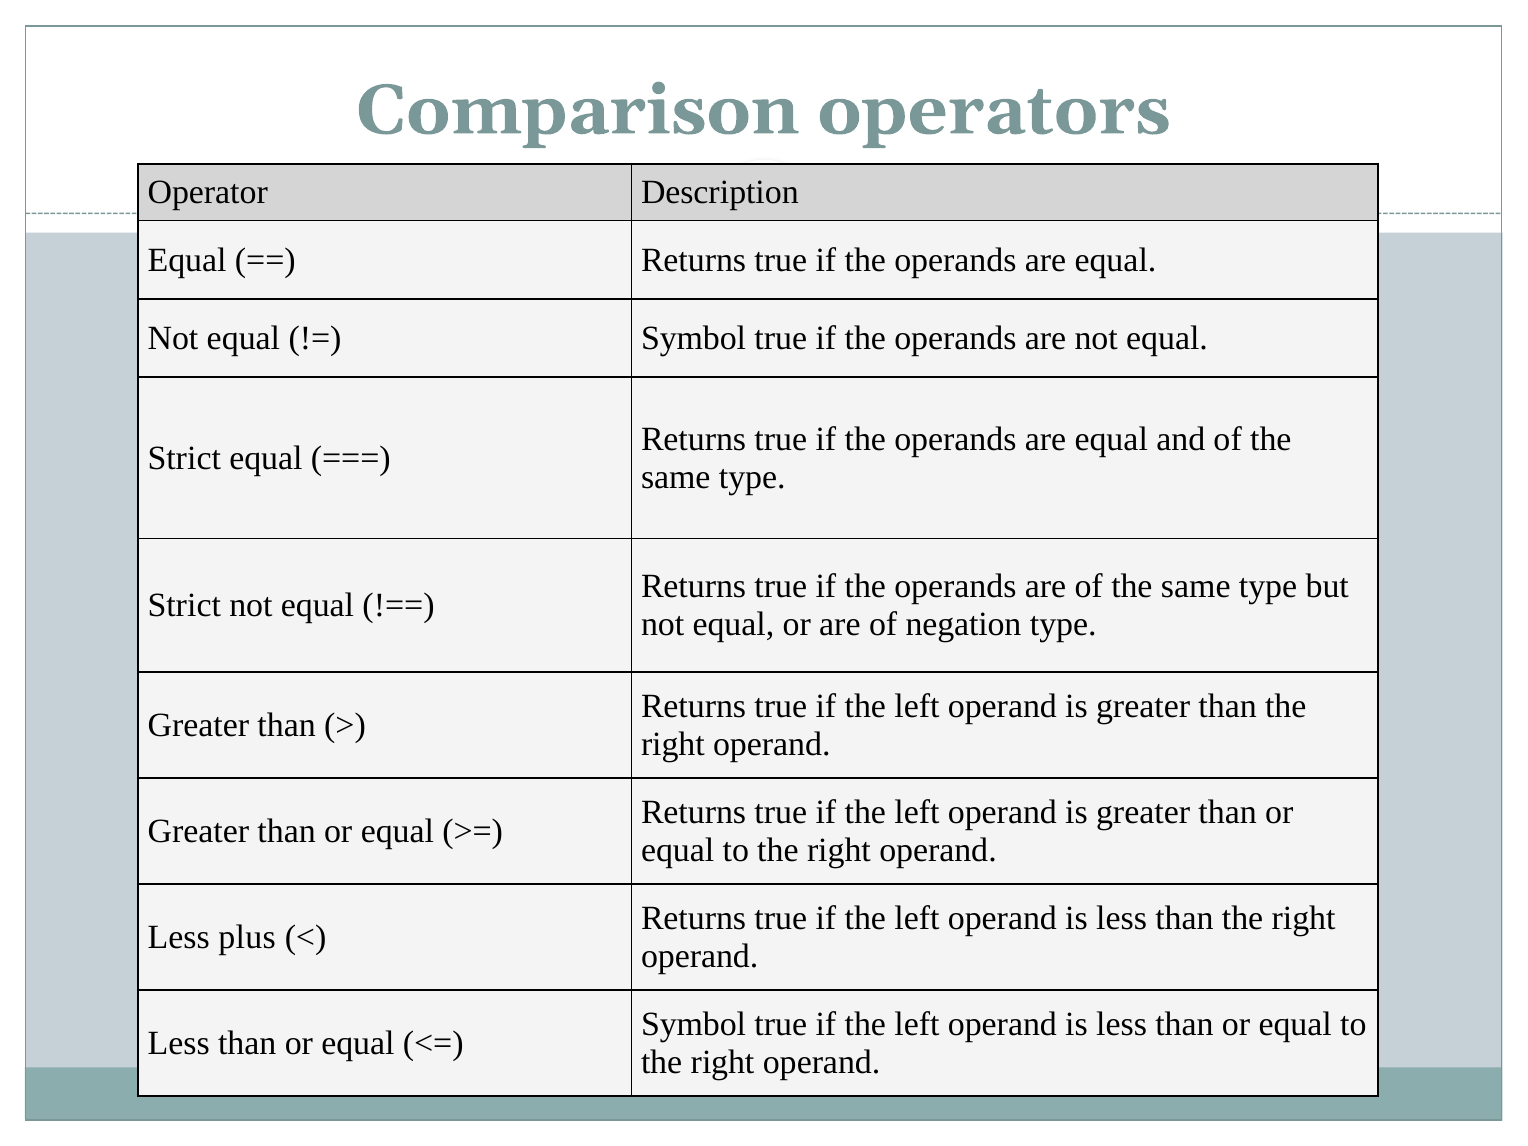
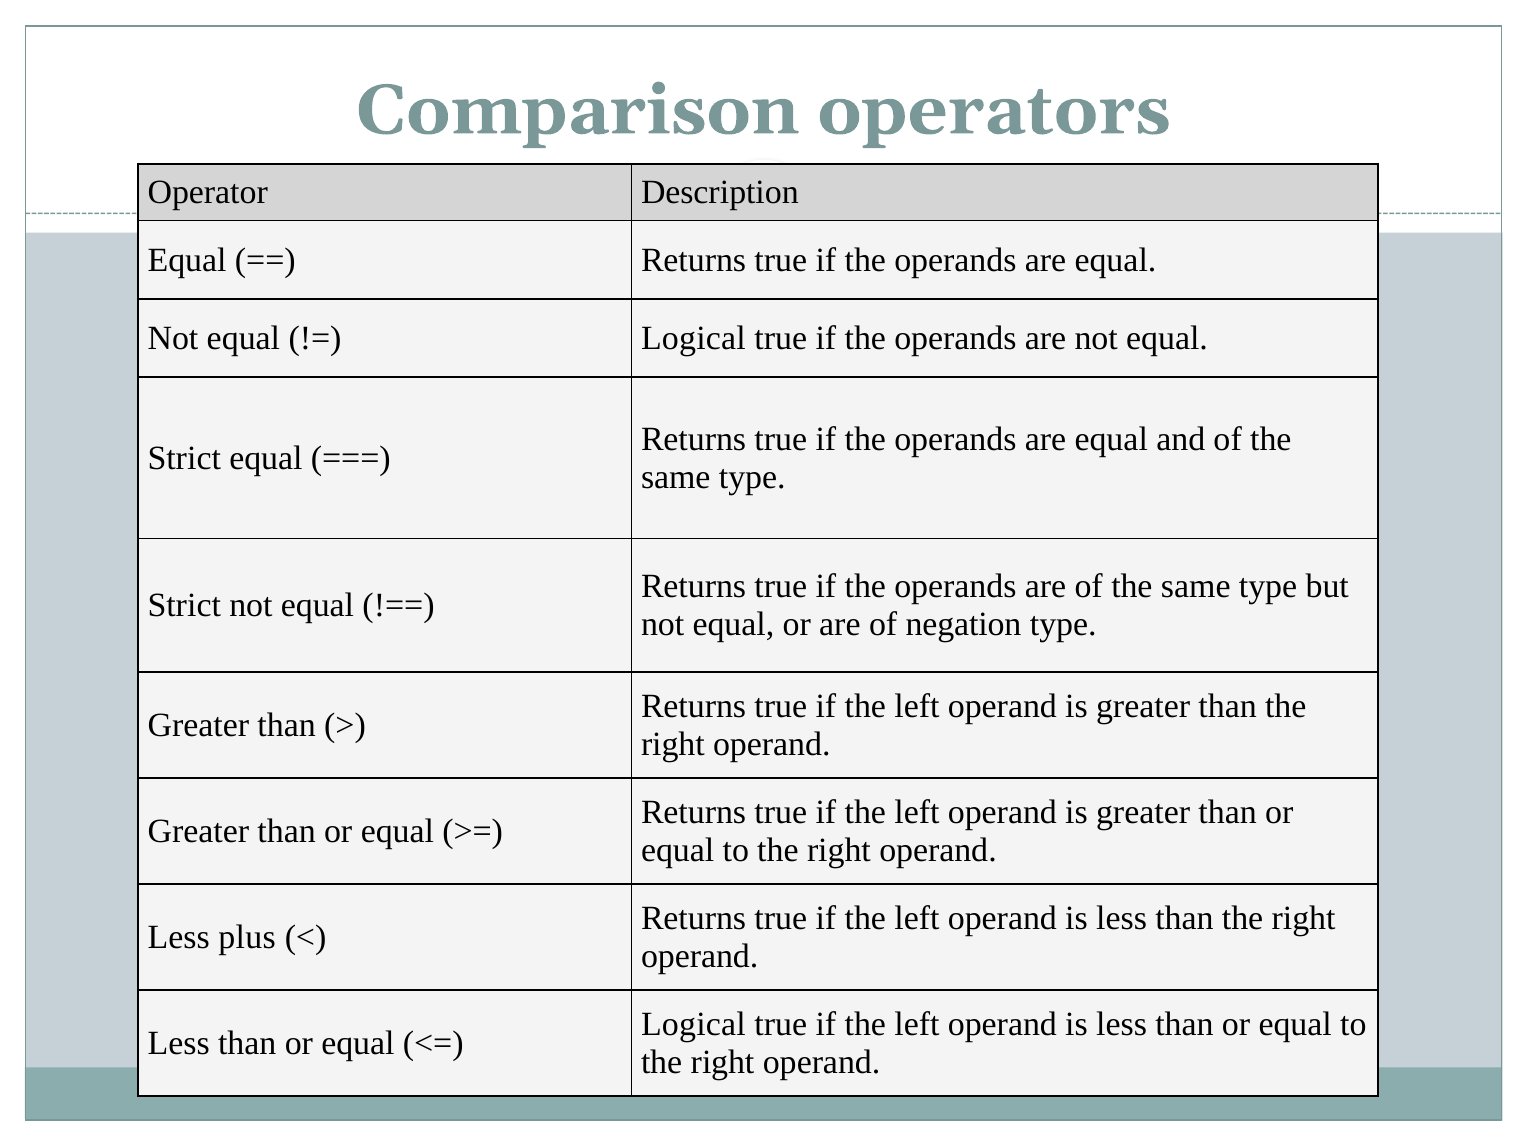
Symbol at (694, 338): Symbol -> Logical
Symbol at (694, 1025): Symbol -> Logical
